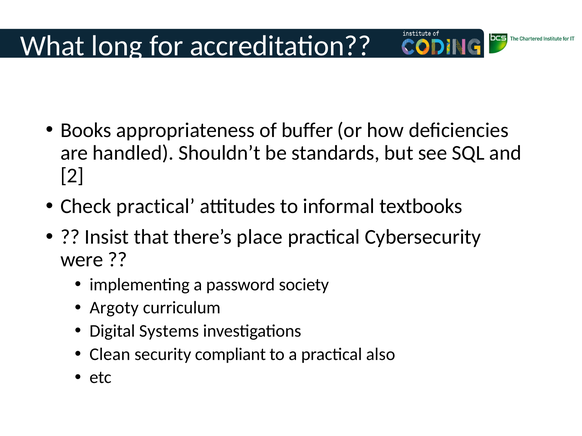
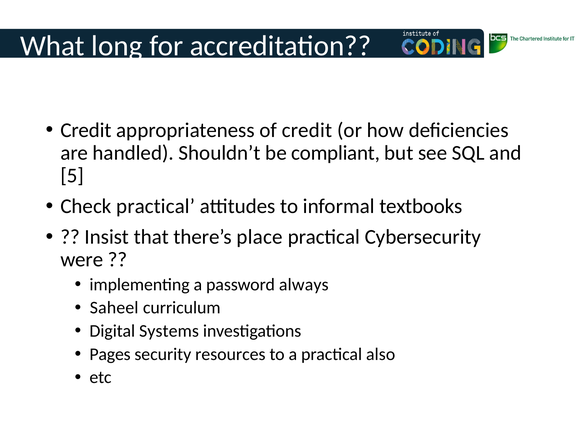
Books at (86, 130): Books -> Credit
of buffer: buffer -> credit
standards: standards -> compliant
2: 2 -> 5
society: society -> always
Argoty: Argoty -> Saheel
Clean: Clean -> Pages
compliant: compliant -> resources
